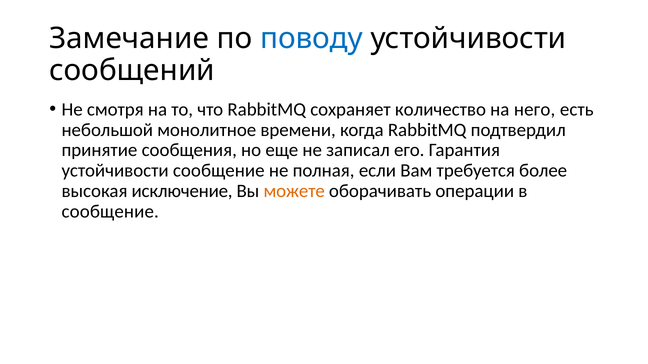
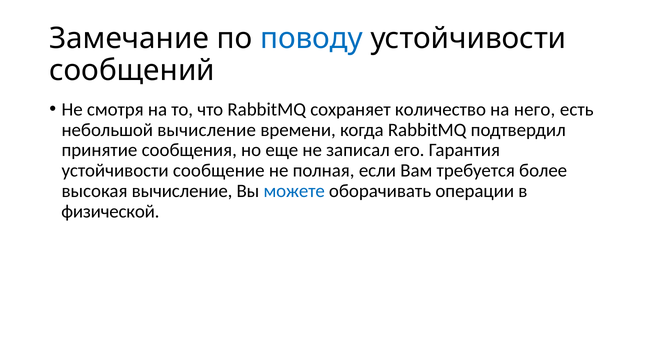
небольшой монолитное: монолитное -> вычисление
высокая исключение: исключение -> вычисление
можете colour: orange -> blue
сообщение at (110, 212): сообщение -> физической
